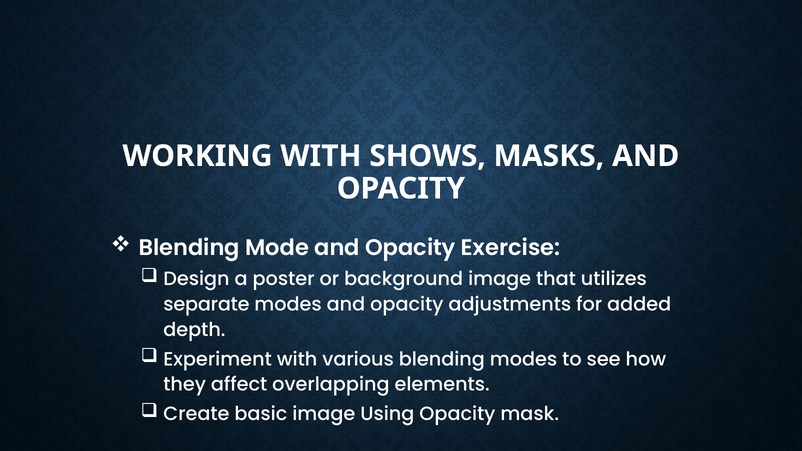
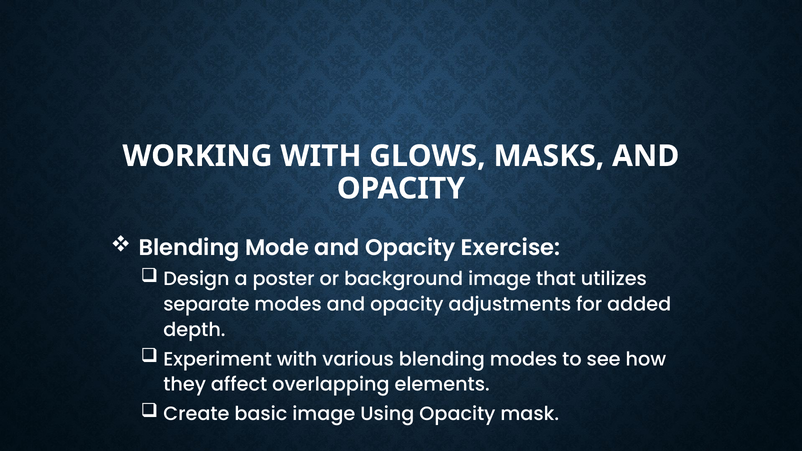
SHOWS: SHOWS -> GLOWS
